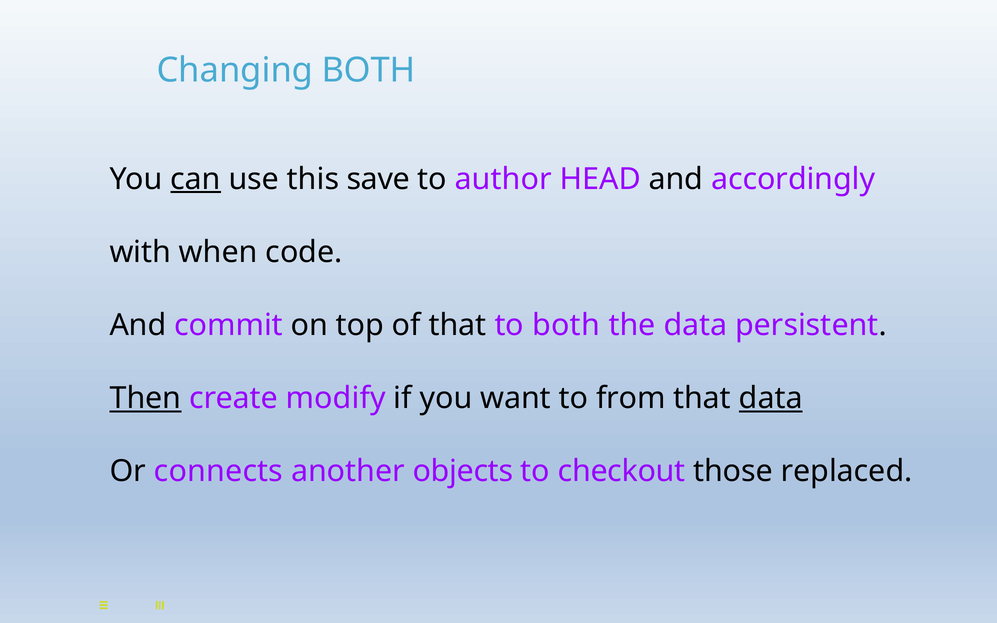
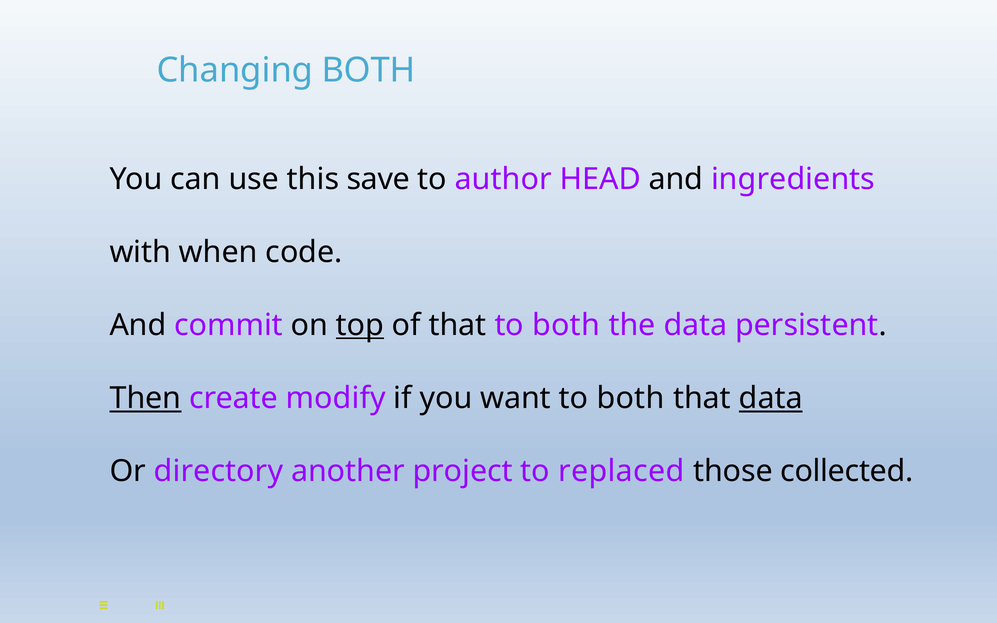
can underline: present -> none
accordingly: accordingly -> ingredients
top underline: none -> present
want to from: from -> both
connects: connects -> directory
objects: objects -> project
checkout: checkout -> replaced
replaced: replaced -> collected
